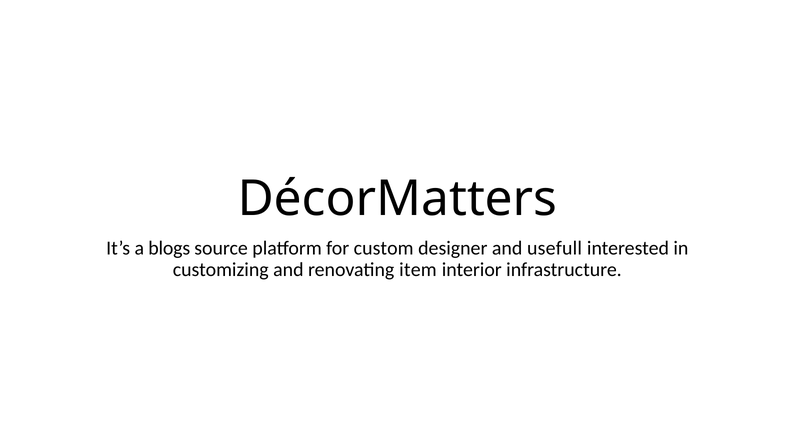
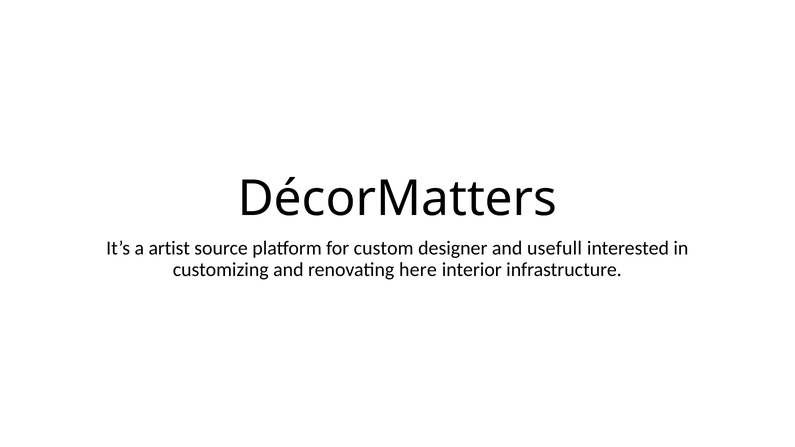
blogs: blogs -> artist
item: item -> here
